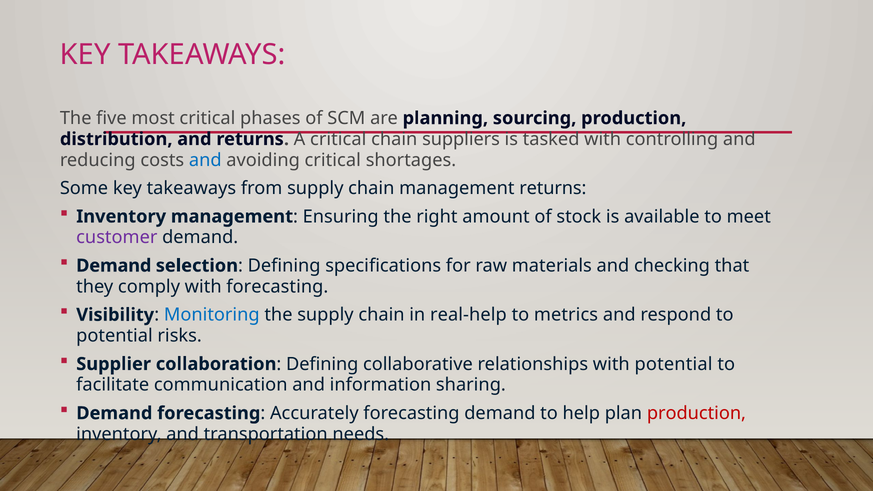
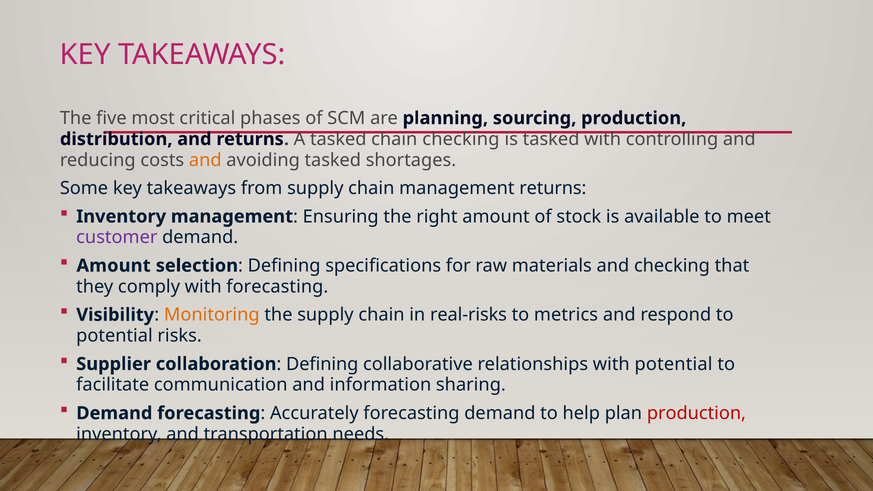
A critical: critical -> tasked
chain suppliers: suppliers -> checking
and at (205, 160) colour: blue -> orange
avoiding critical: critical -> tasked
Demand at (114, 266): Demand -> Amount
Monitoring colour: blue -> orange
real-help: real-help -> real-risks
